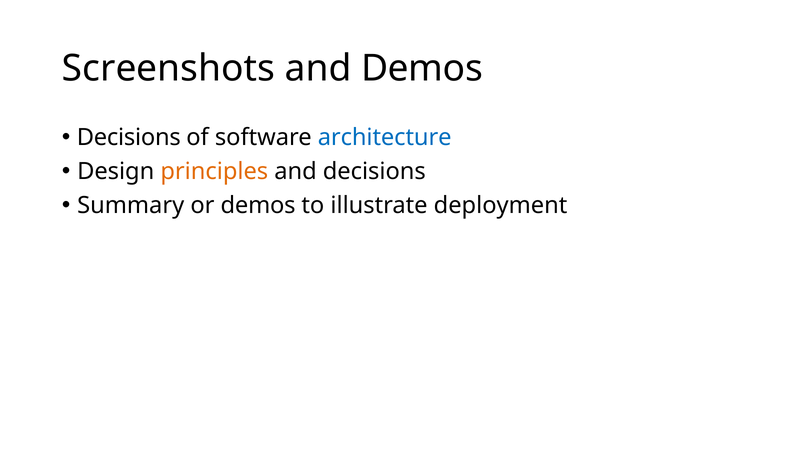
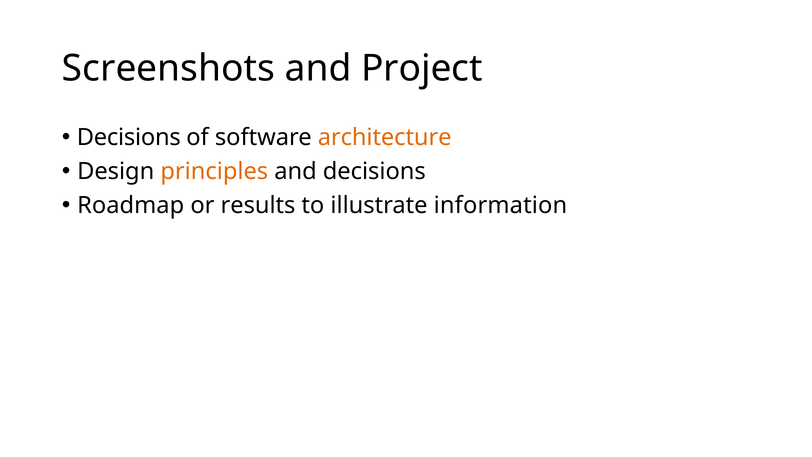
and Demos: Demos -> Project
architecture colour: blue -> orange
Summary: Summary -> Roadmap
or demos: demos -> results
deployment: deployment -> information
